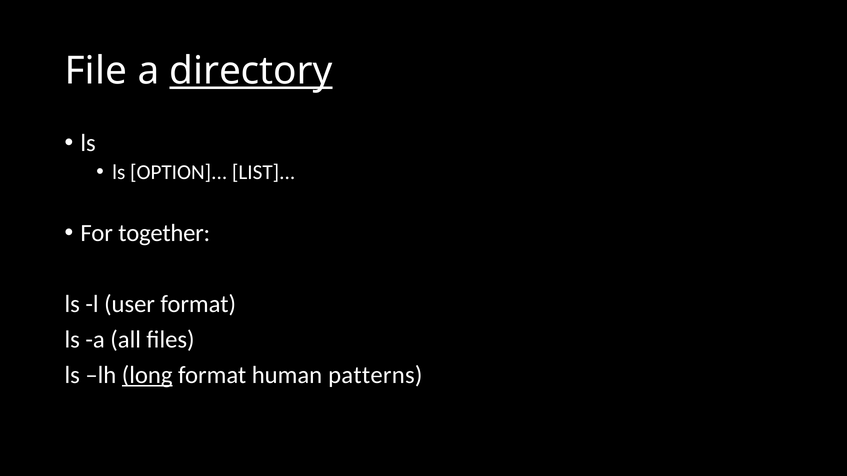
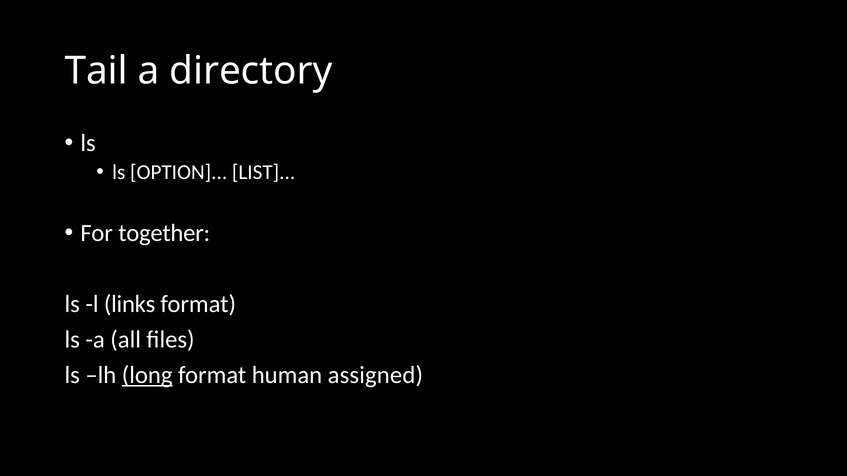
File: File -> Tail
directory underline: present -> none
user: user -> links
patterns: patterns -> assigned
